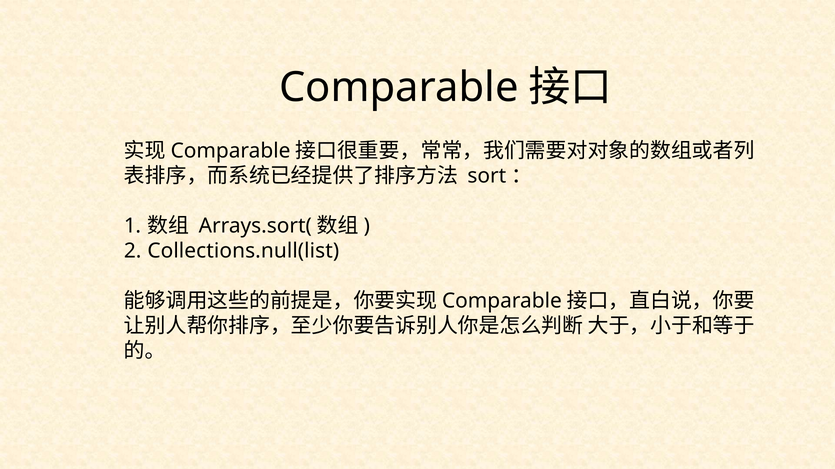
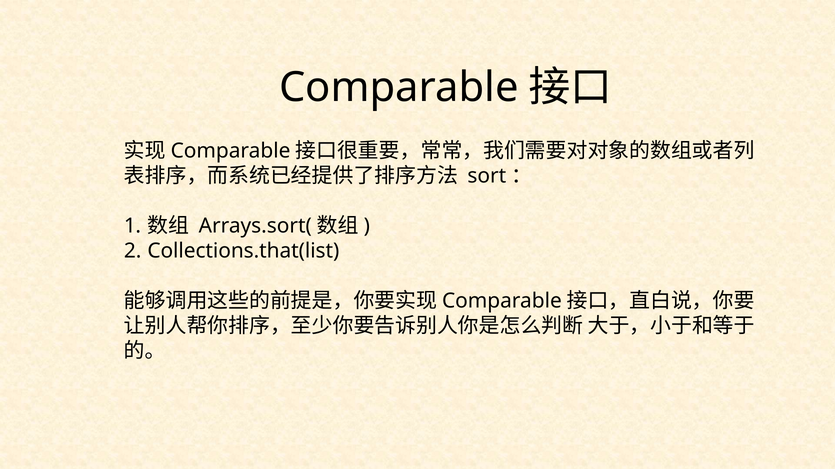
Collections.null(list: Collections.null(list -> Collections.that(list
